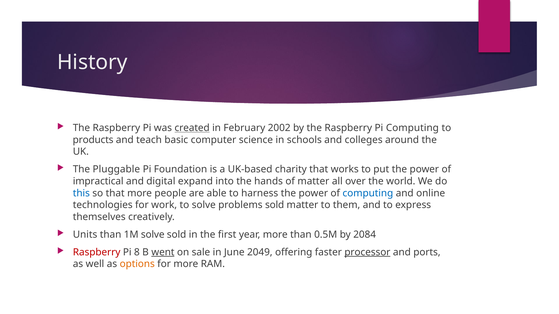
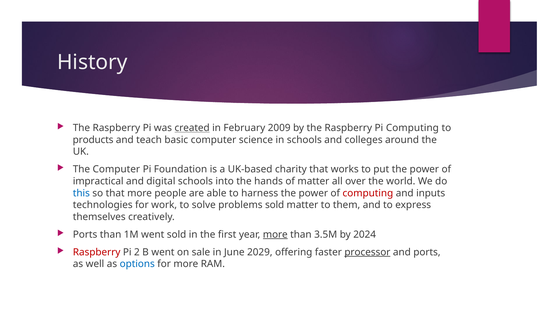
2002: 2002 -> 2009
The Pluggable: Pluggable -> Computer
digital expand: expand -> schools
computing at (368, 193) colour: blue -> red
online: online -> inputs
Units at (85, 235): Units -> Ports
1M solve: solve -> went
more at (275, 235) underline: none -> present
0.5M: 0.5M -> 3.5M
2084: 2084 -> 2024
8: 8 -> 2
went at (163, 253) underline: present -> none
2049: 2049 -> 2029
options colour: orange -> blue
